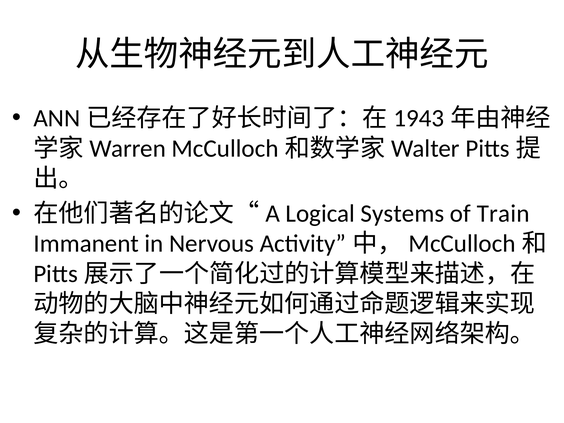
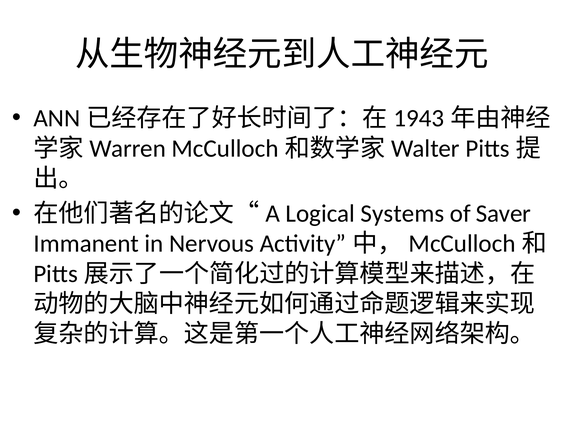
Train: Train -> Saver
